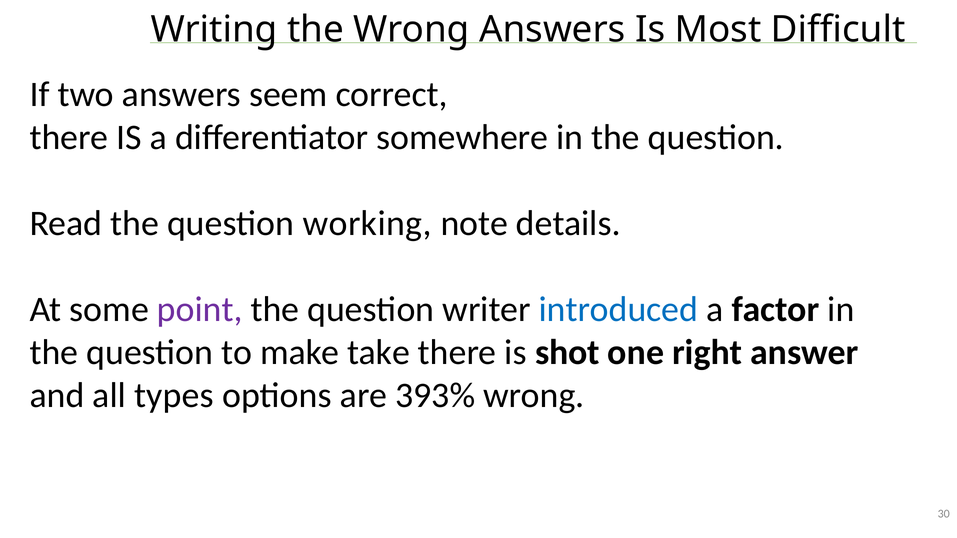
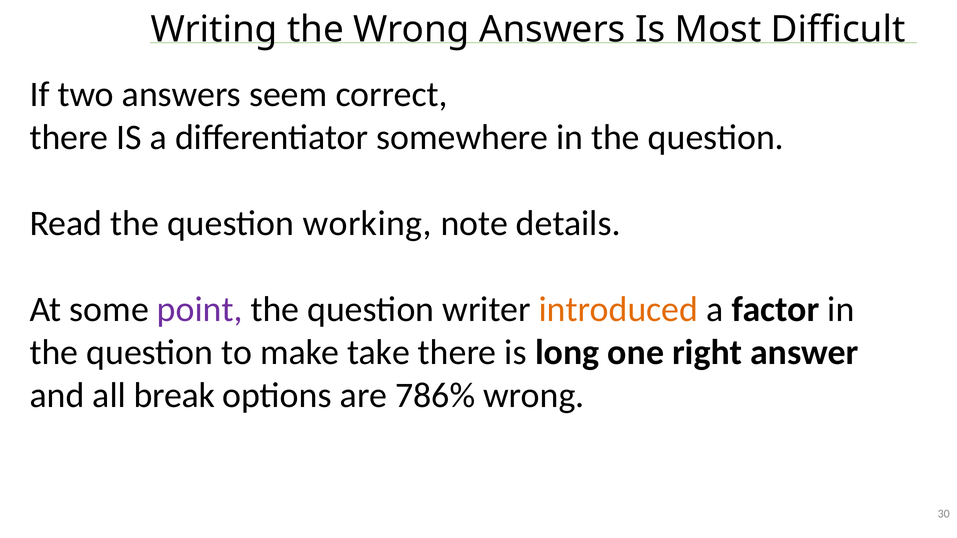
introduced colour: blue -> orange
shot: shot -> long
types: types -> break
393%: 393% -> 786%
